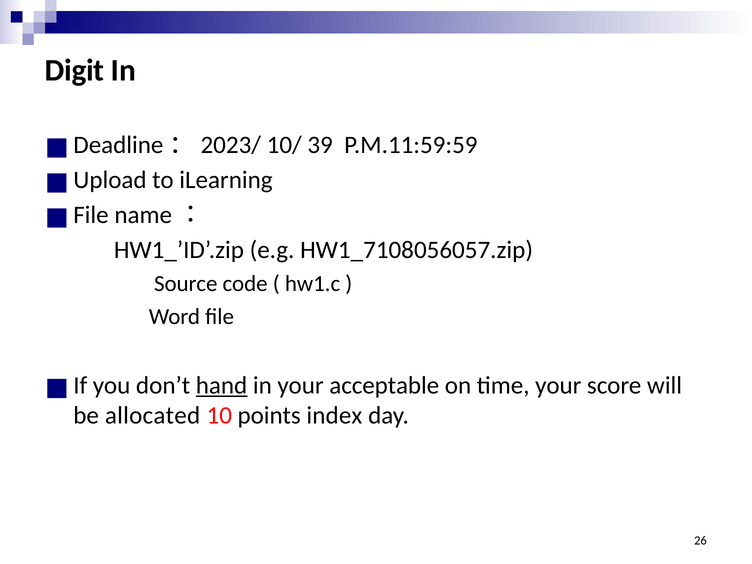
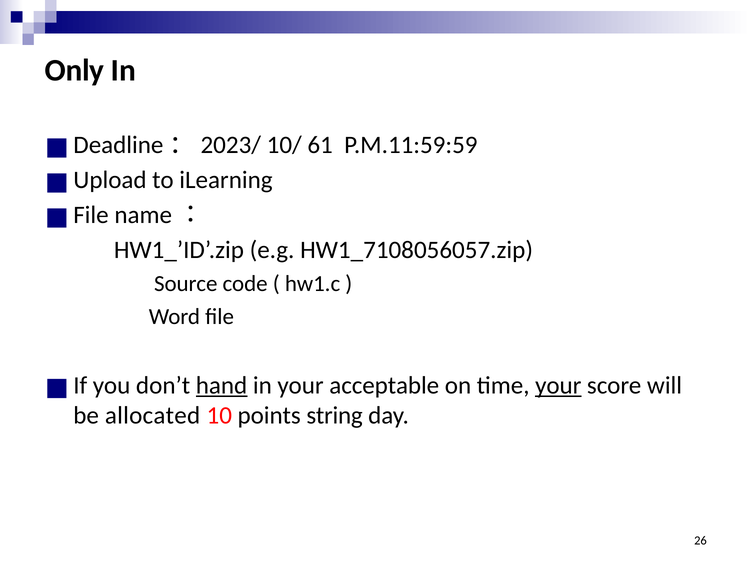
Digit: Digit -> Only
39: 39 -> 61
your at (558, 385) underline: none -> present
index: index -> string
